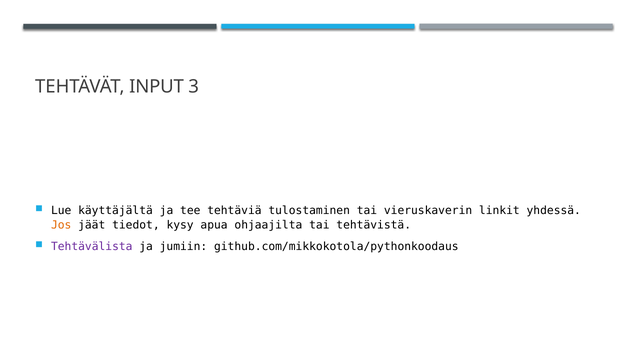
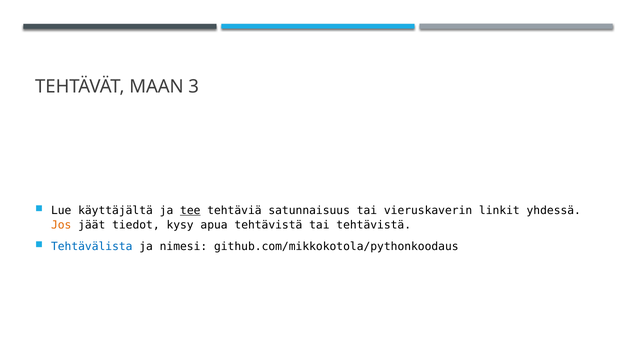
INPUT: INPUT -> MAAN
tee underline: none -> present
tulostaminen: tulostaminen -> satunnaisuus
apua ohjaajilta: ohjaajilta -> tehtävistä
Tehtävälista colour: purple -> blue
jumiin: jumiin -> nimesi
